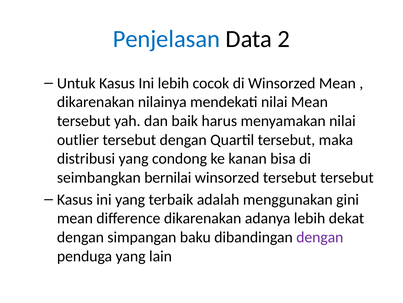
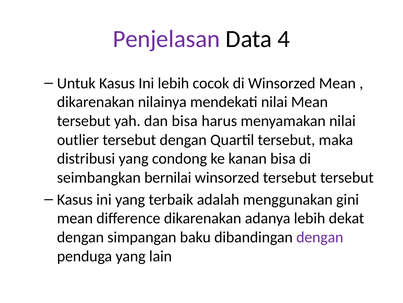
Penjelasan colour: blue -> purple
2: 2 -> 4
dan baik: baik -> bisa
